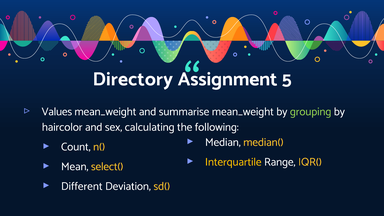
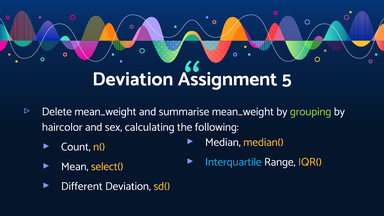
Directory at (133, 79): Directory -> Deviation
Values: Values -> Delete
Interquartile colour: yellow -> light blue
